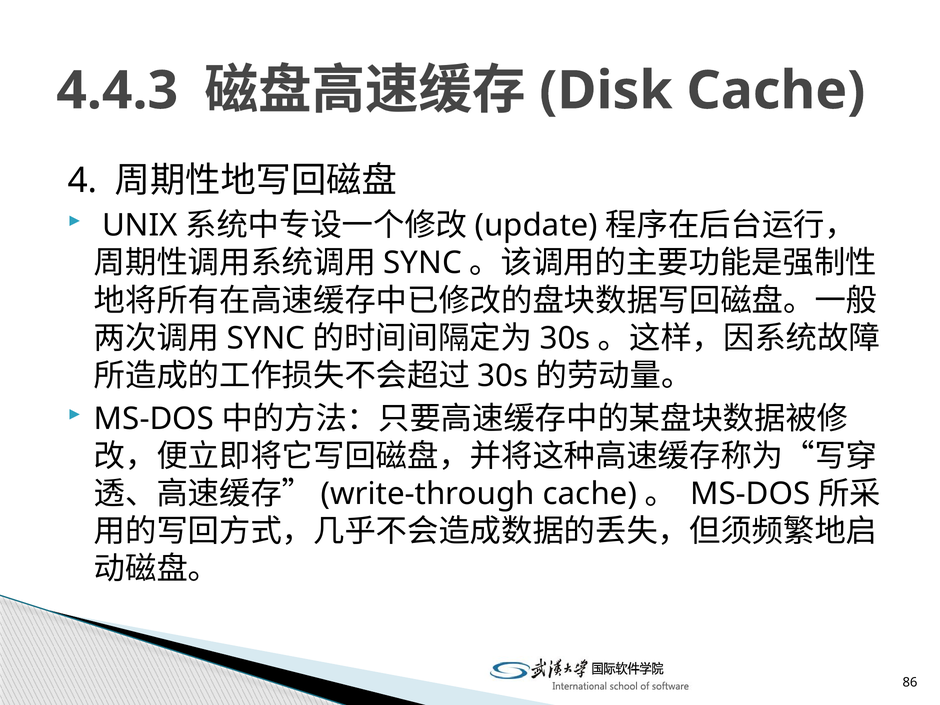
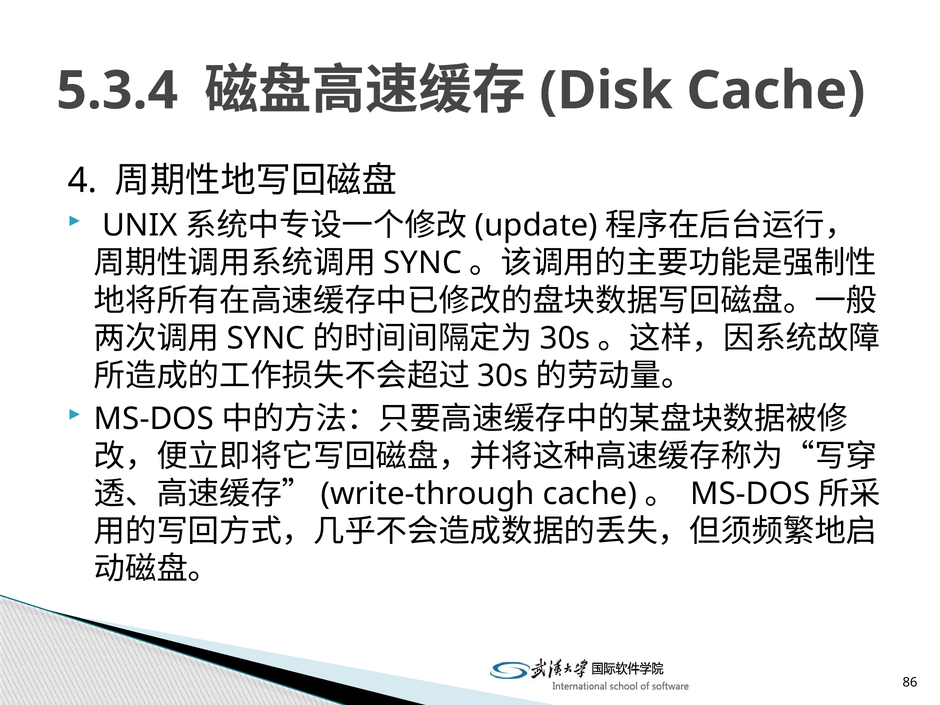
4.4.3: 4.4.3 -> 5.3.4
